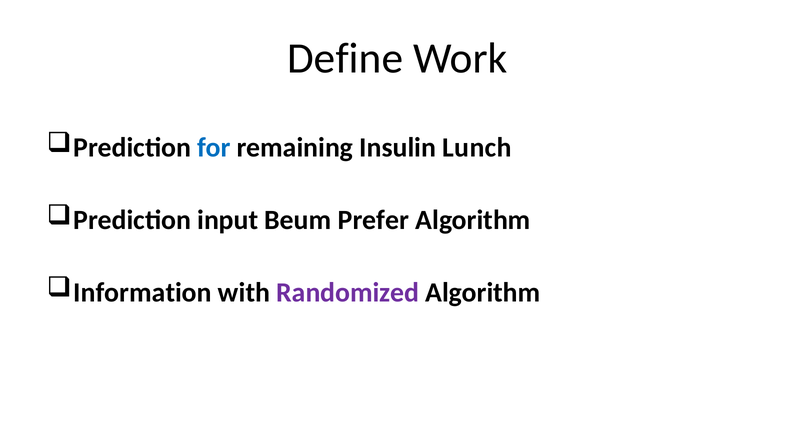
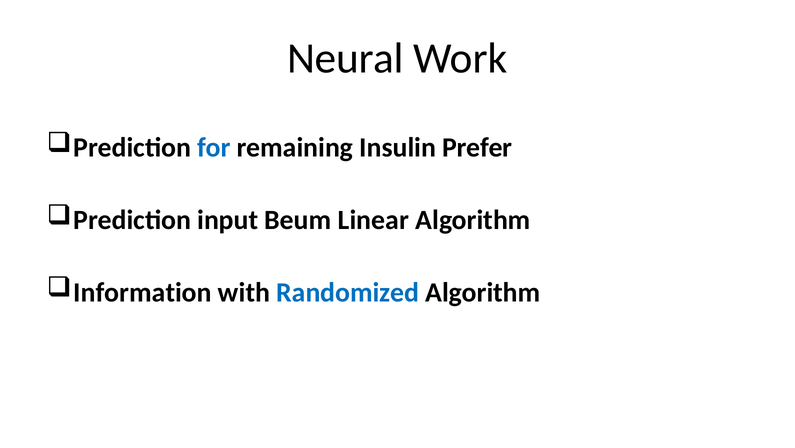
Define: Define -> Neural
Lunch: Lunch -> Prefer
Prefer: Prefer -> Linear
Randomized colour: purple -> blue
